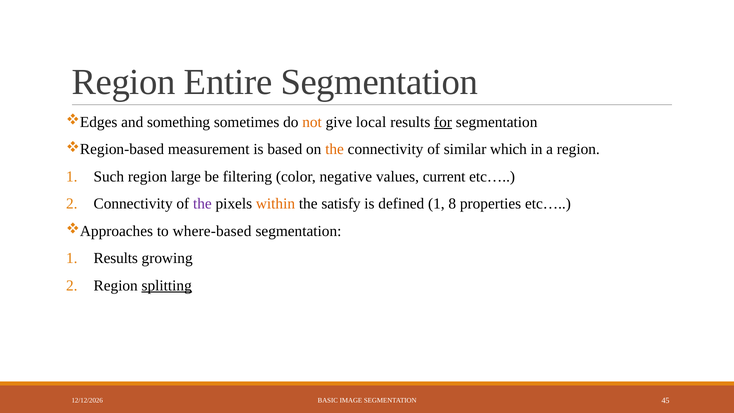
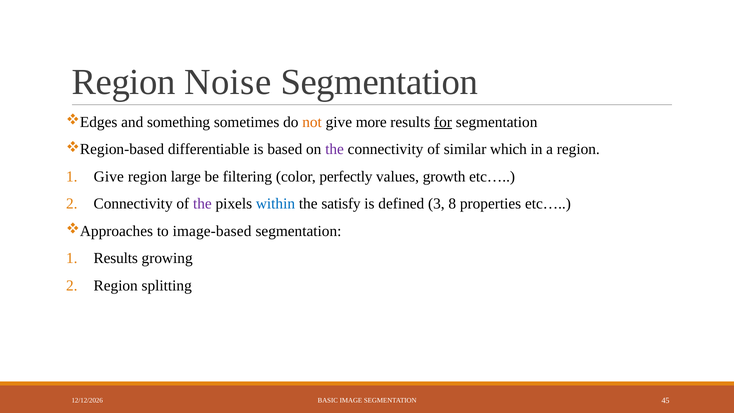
Entire: Entire -> Noise
local: local -> more
measurement: measurement -> differentiable
the at (335, 149) colour: orange -> purple
Such at (109, 176): Such -> Give
negative: negative -> perfectly
current: current -> growth
within colour: orange -> blue
defined 1: 1 -> 3
where-based: where-based -> image-based
splitting underline: present -> none
